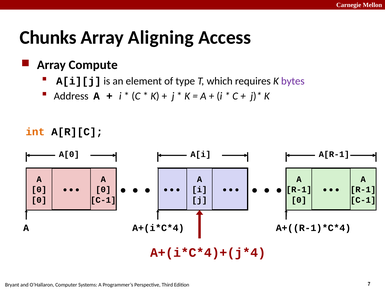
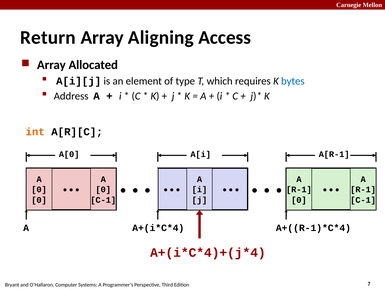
Chunks: Chunks -> Return
Compute: Compute -> Allocated
bytes colour: purple -> blue
